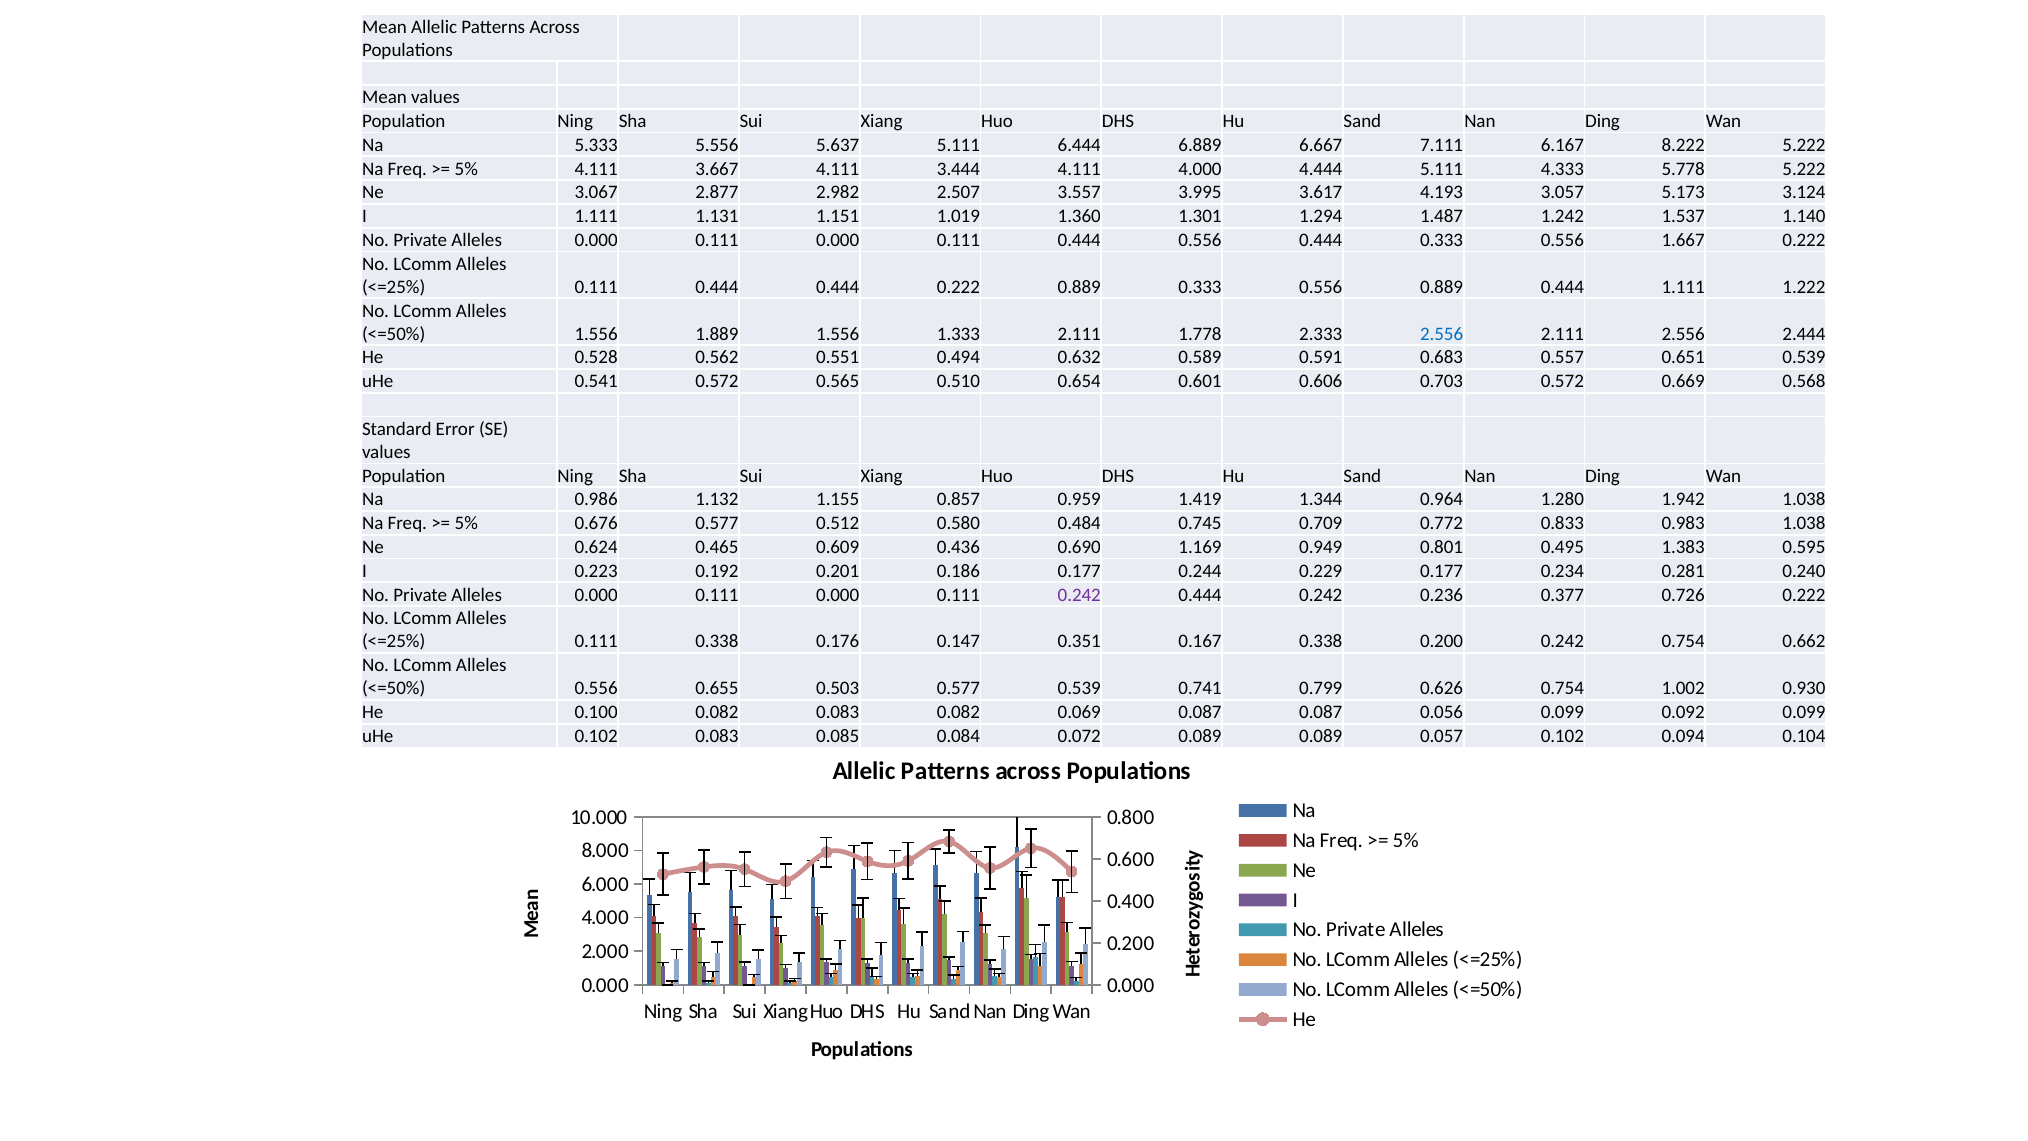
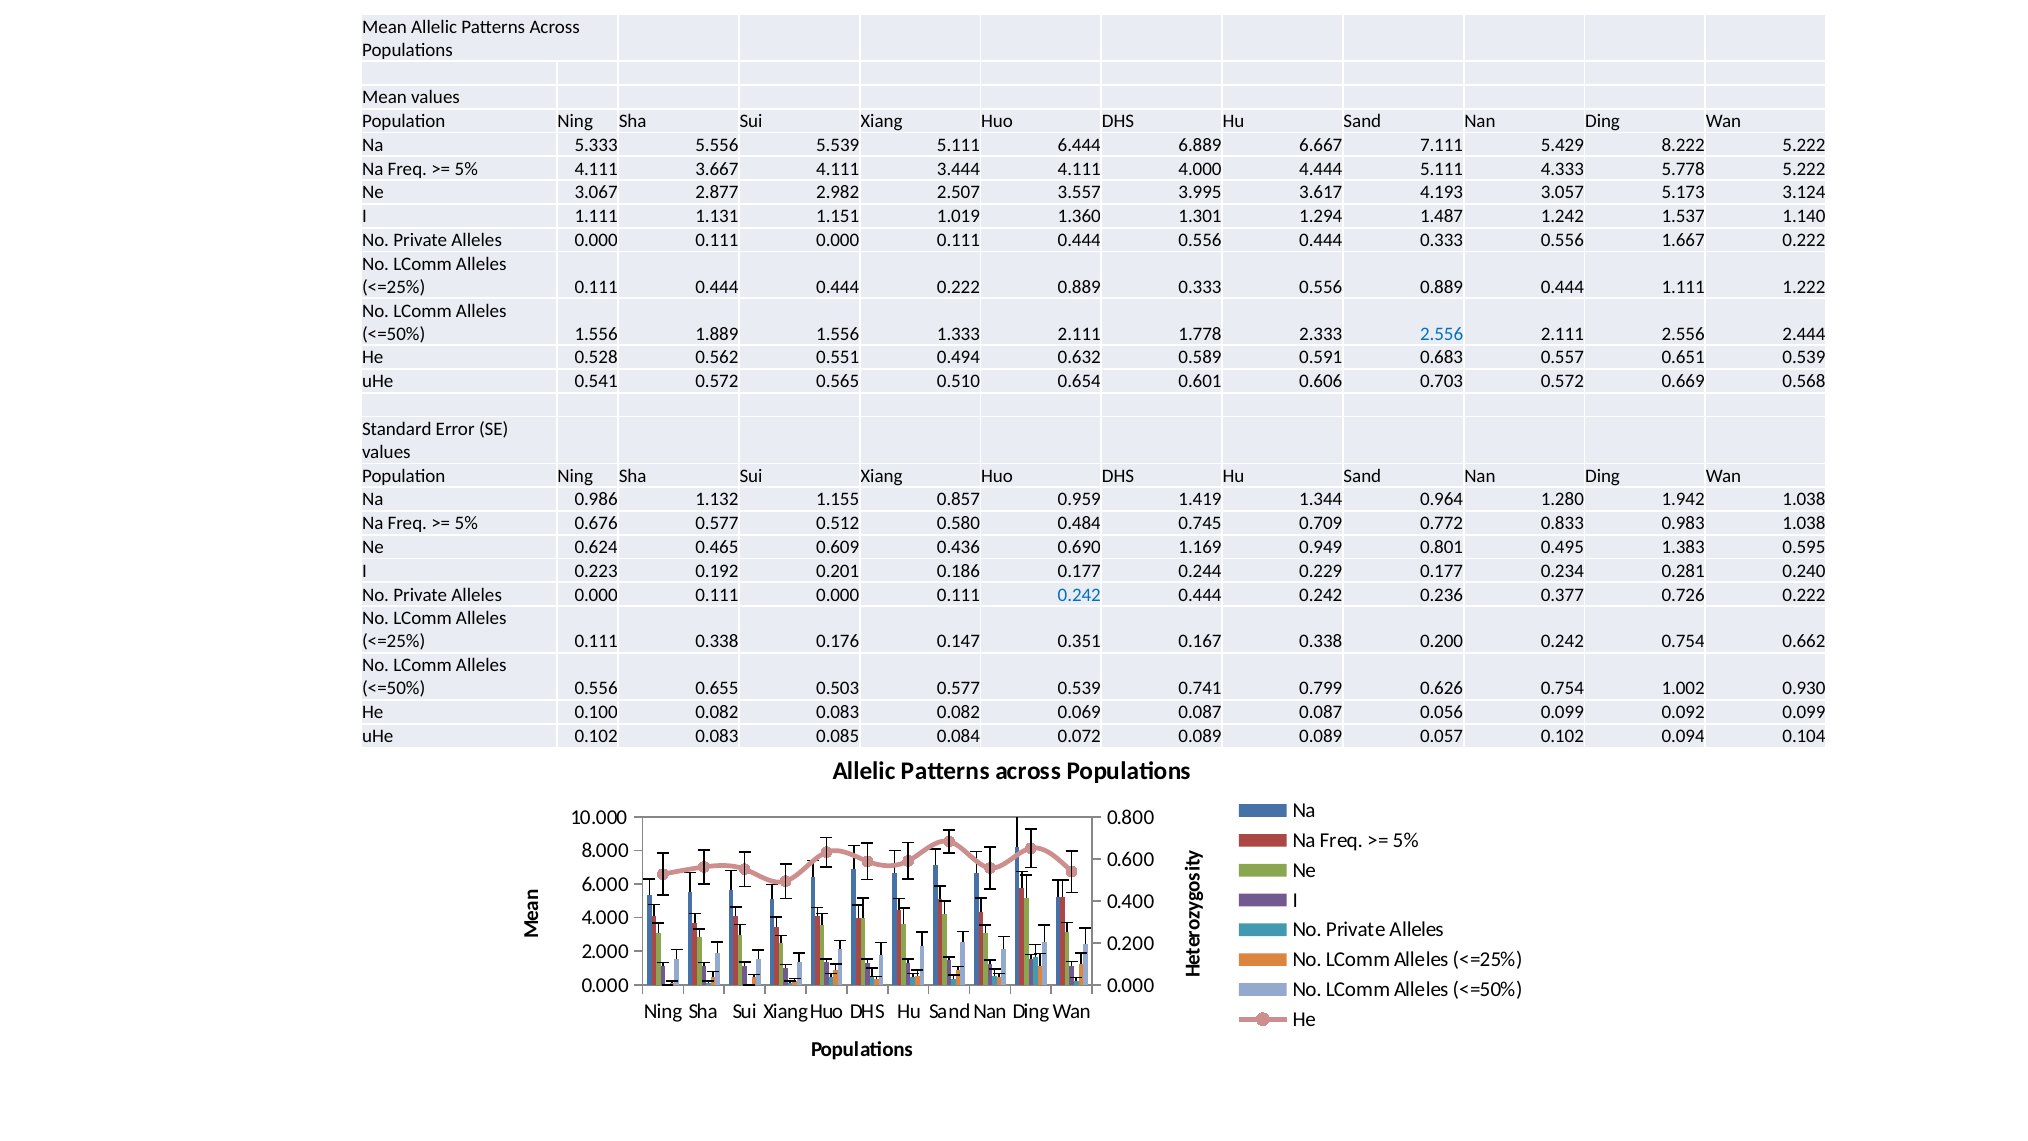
5.637: 5.637 -> 5.539
6.167: 6.167 -> 5.429
0.242 at (1079, 595) colour: purple -> blue
